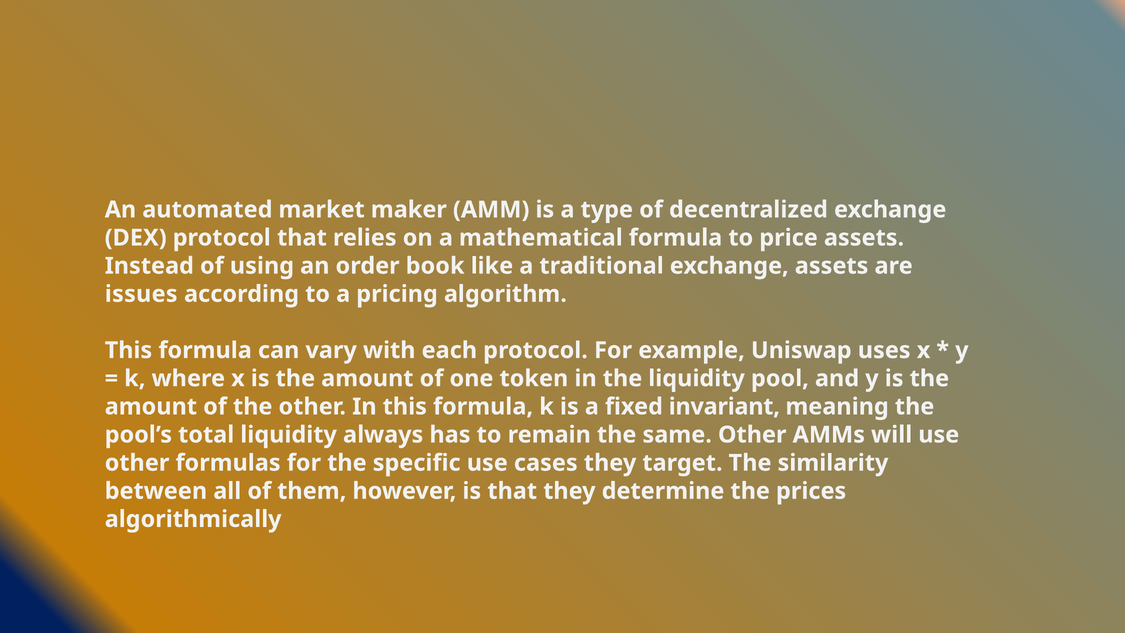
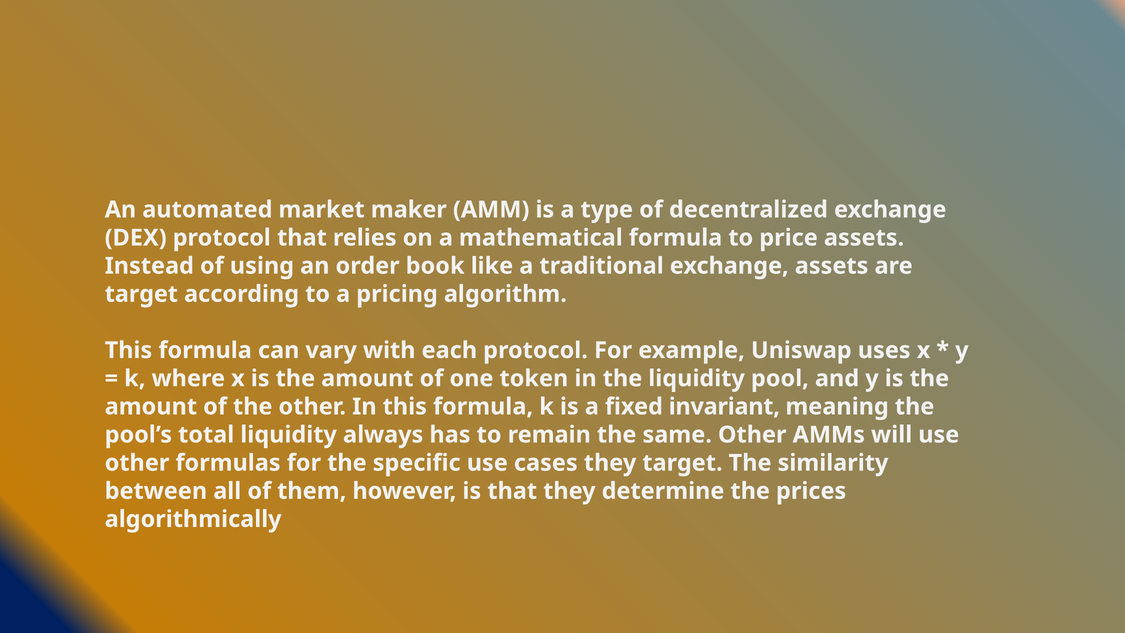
issues at (141, 294): issues -> target
